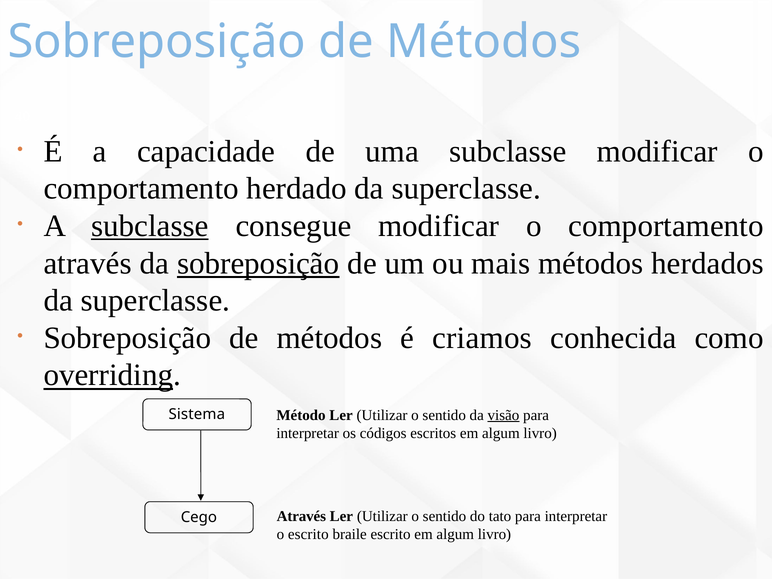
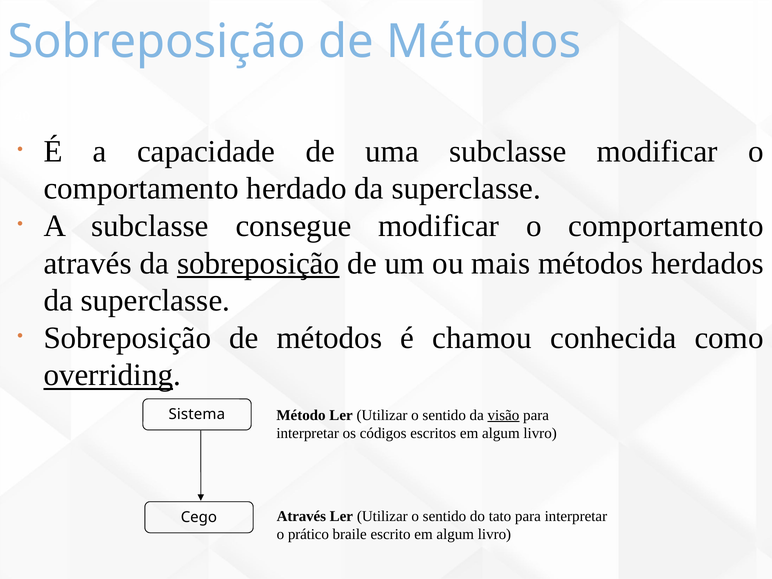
subclasse at (150, 226) underline: present -> none
criamos: criamos -> chamou
o escrito: escrito -> prático
